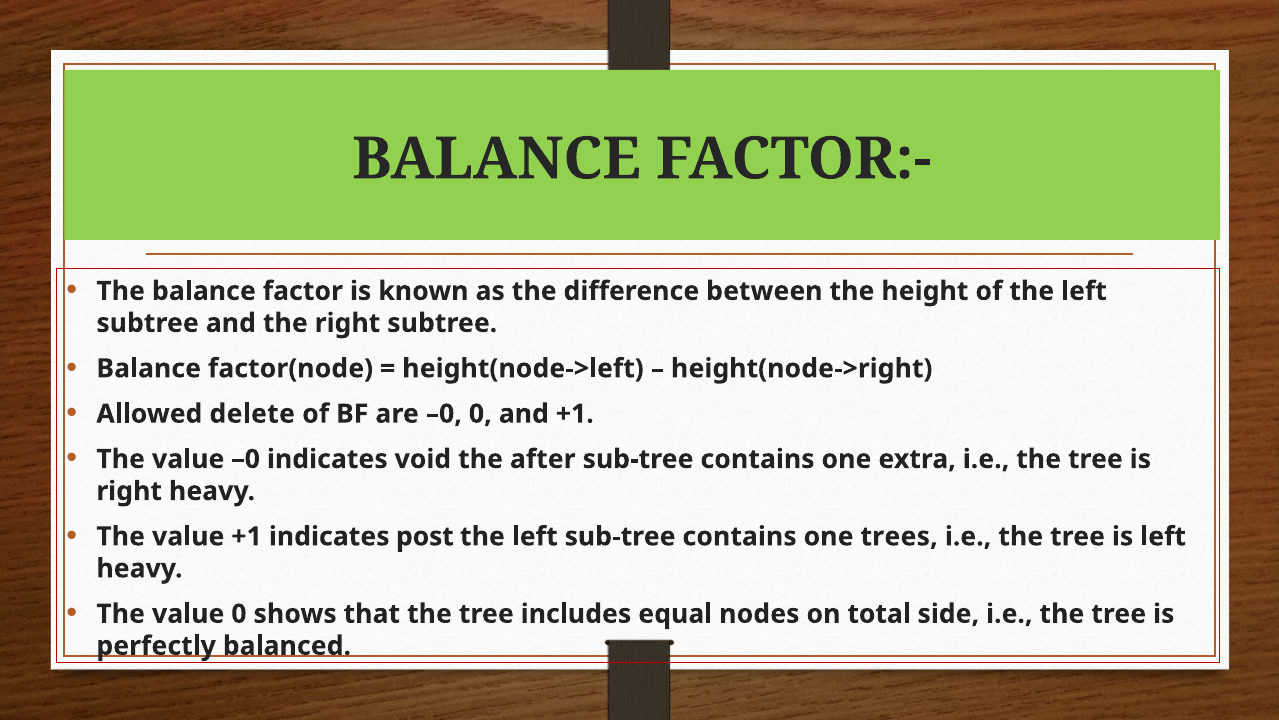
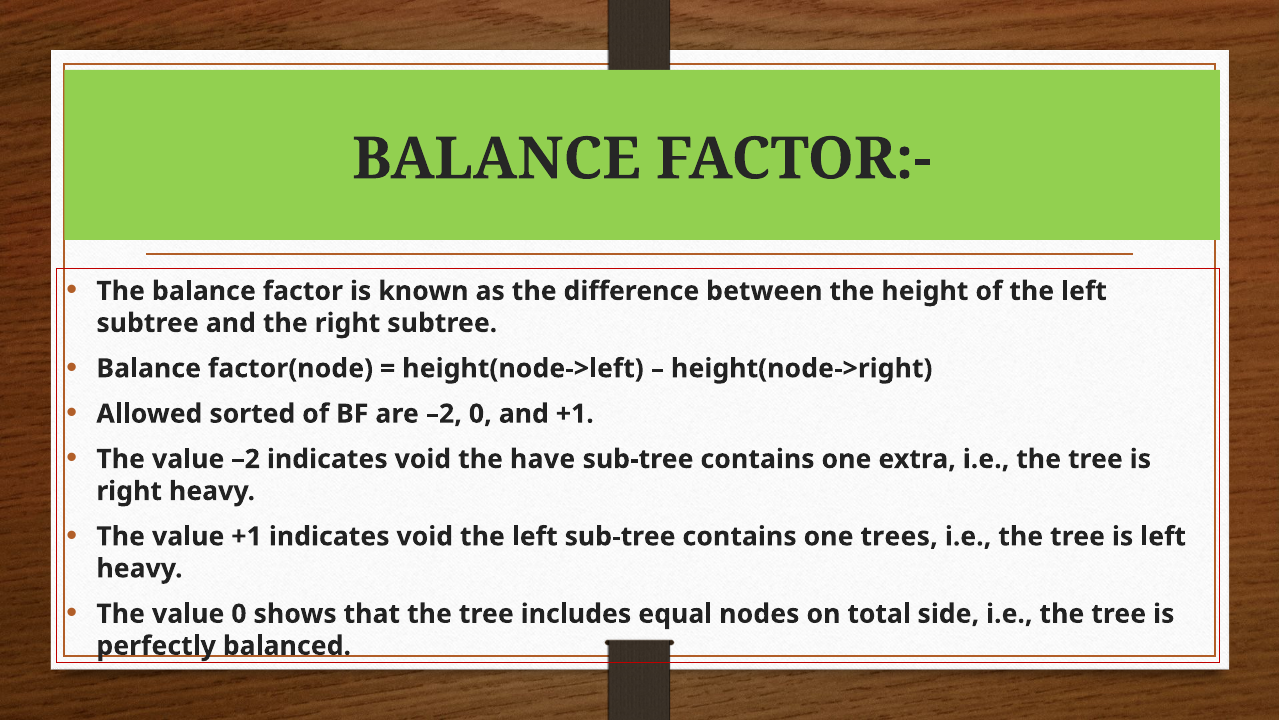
delete: delete -> sorted
are –0: –0 -> –2
value –0: –0 -> –2
after: after -> have
+1 indicates post: post -> void
